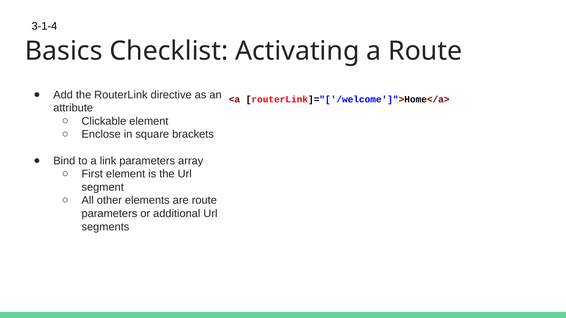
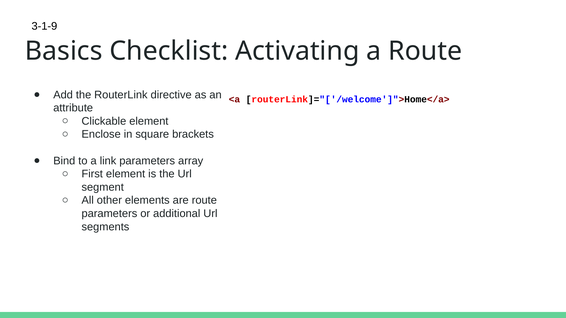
3-1-4: 3-1-4 -> 3-1-9
